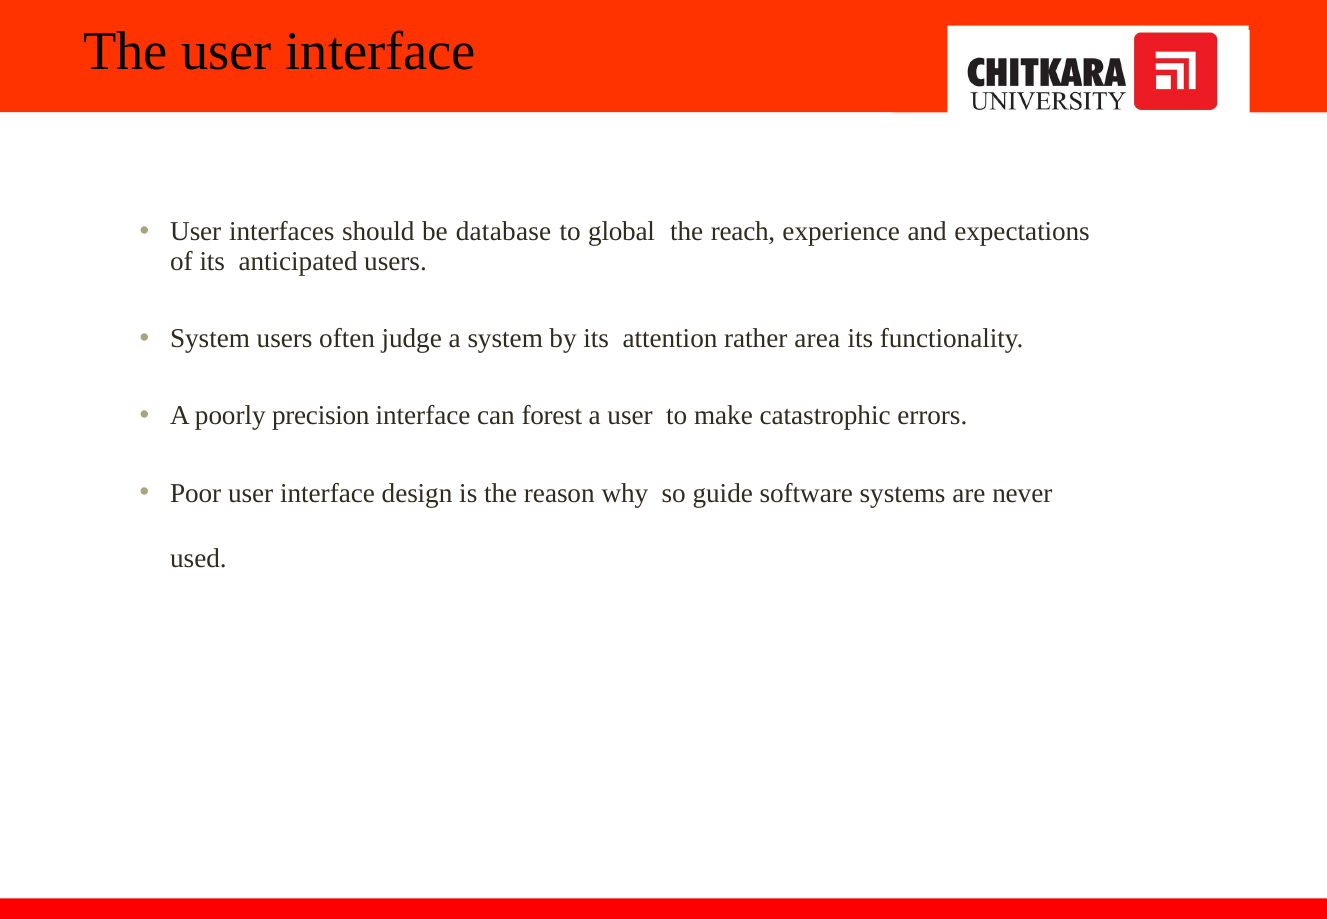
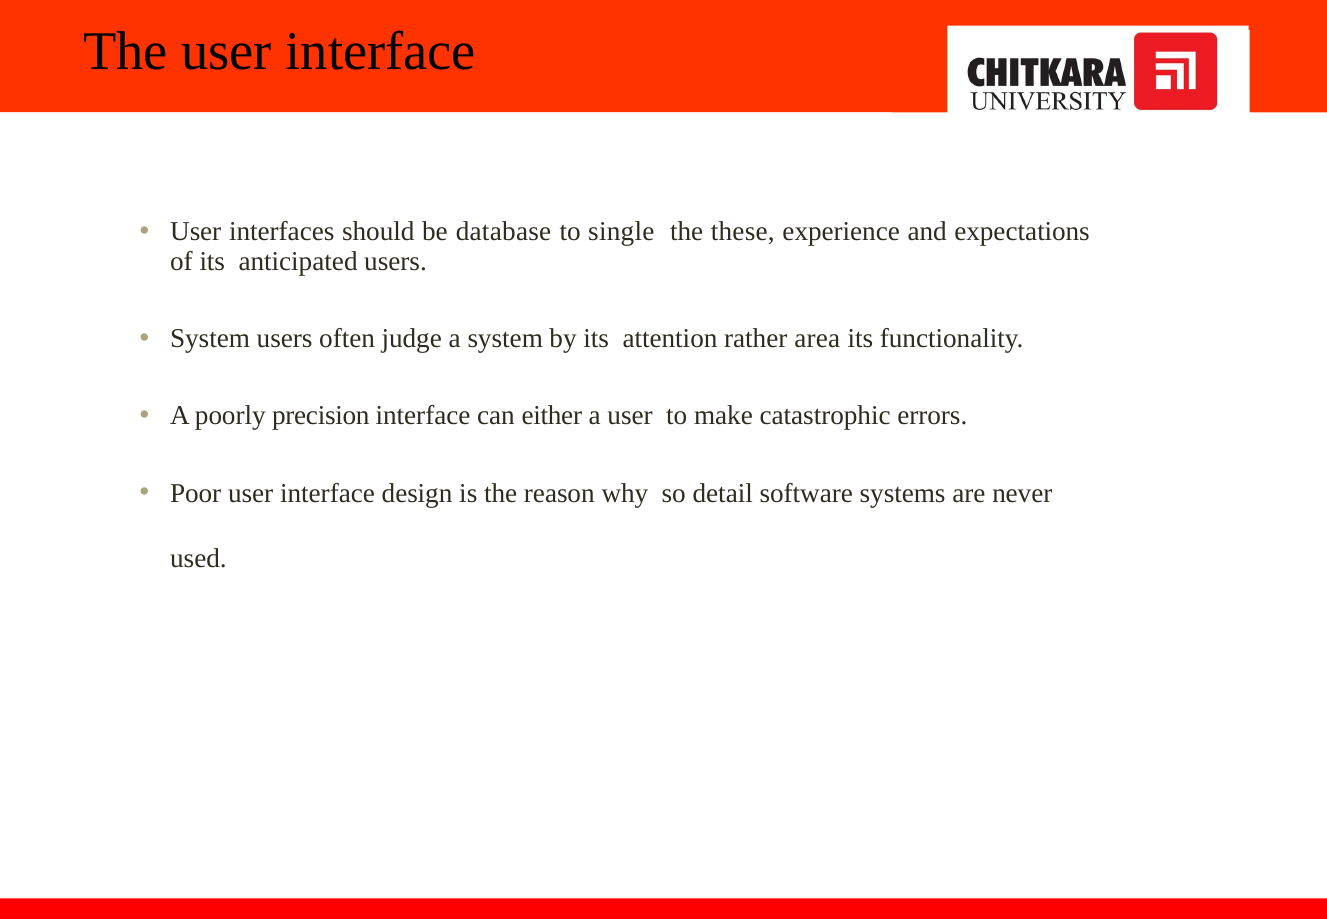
global: global -> single
reach: reach -> these
forest: forest -> either
guide: guide -> detail
